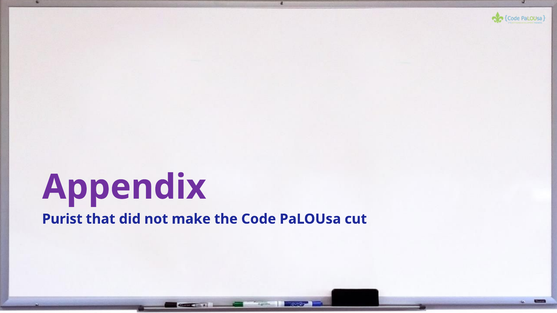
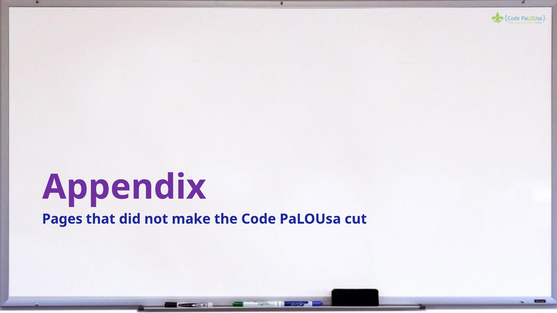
Purist: Purist -> Pages
